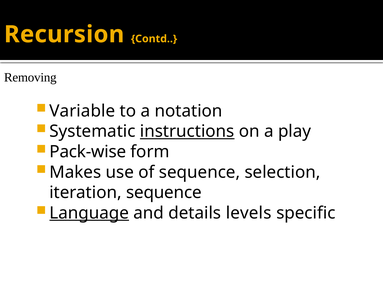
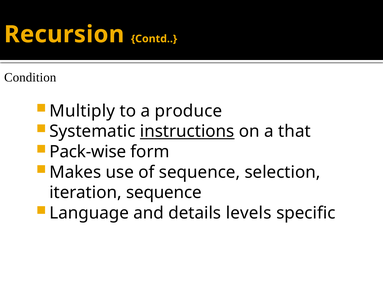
Removing: Removing -> Condition
Variable: Variable -> Multiply
notation: notation -> produce
play: play -> that
Language underline: present -> none
